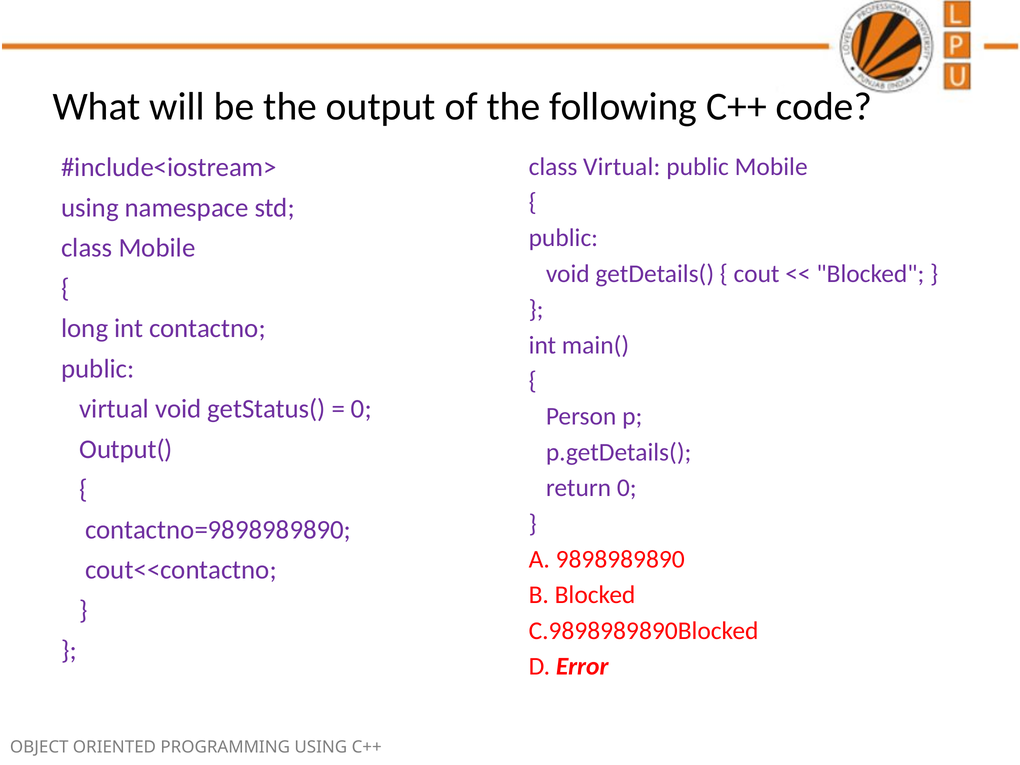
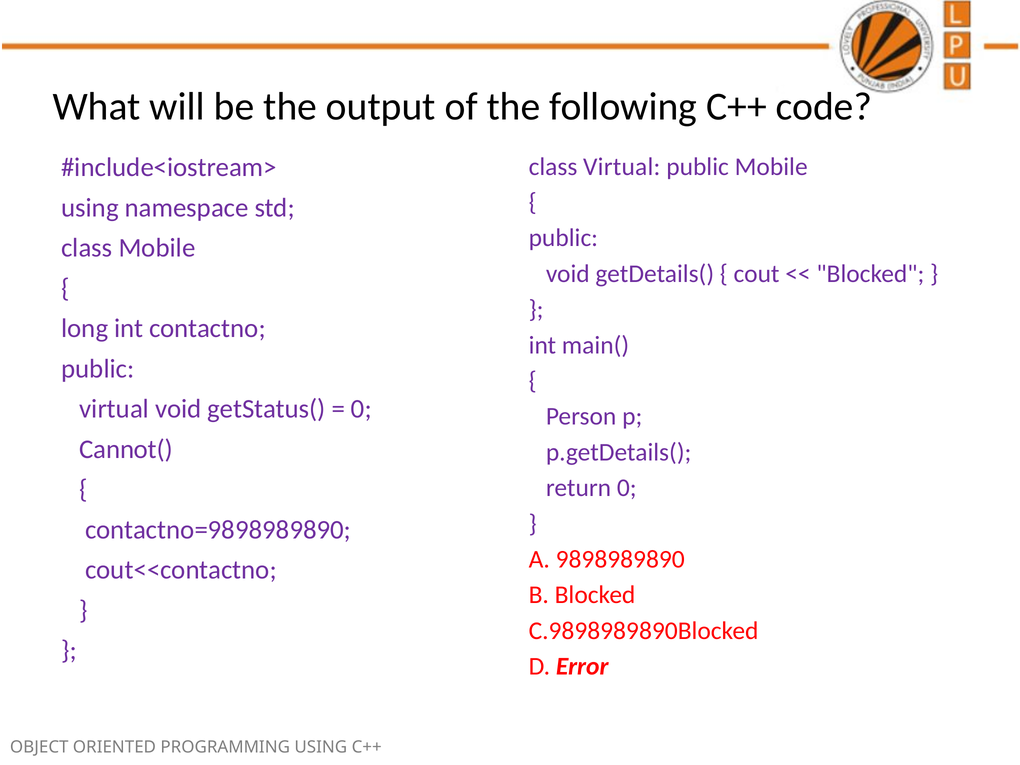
Output(: Output( -> Cannot(
